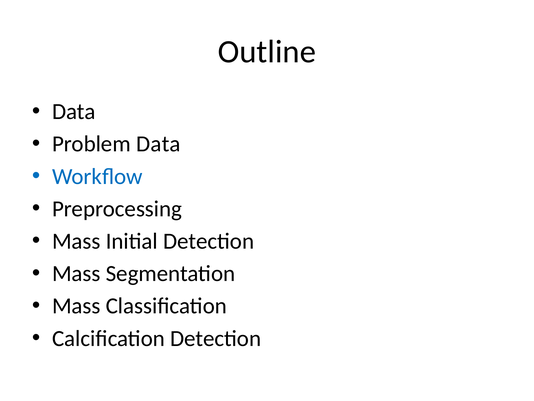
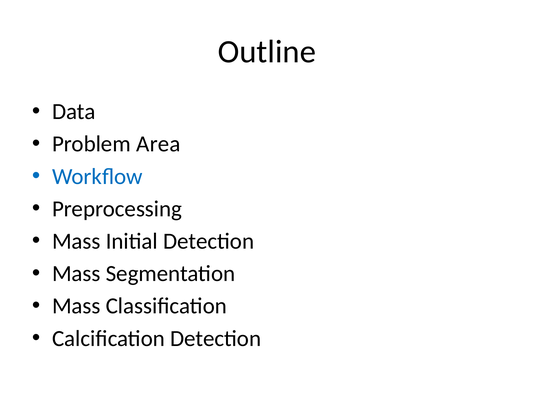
Problem Data: Data -> Area
